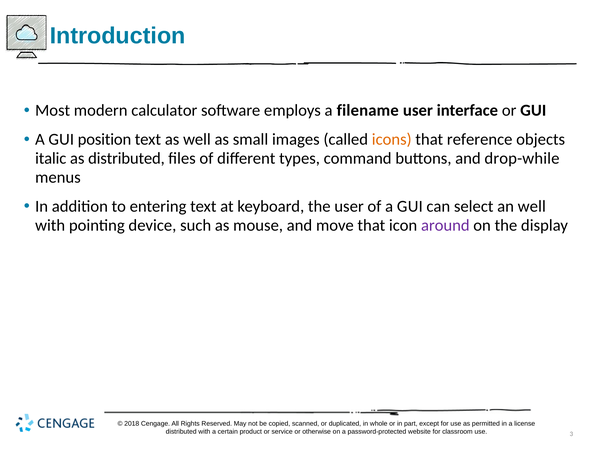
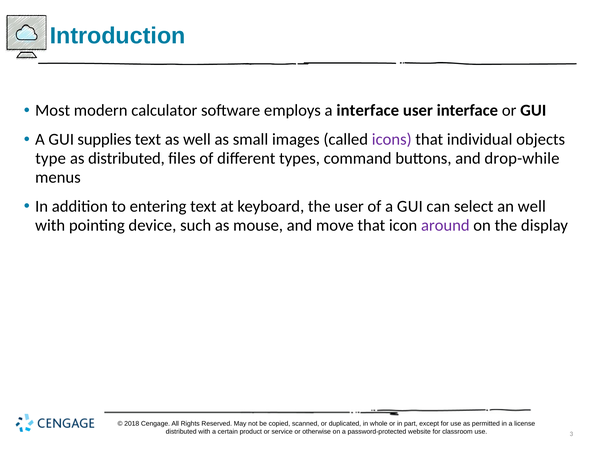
a filename: filename -> interface
position: position -> supplies
icons colour: orange -> purple
reference: reference -> individual
italic: italic -> type
